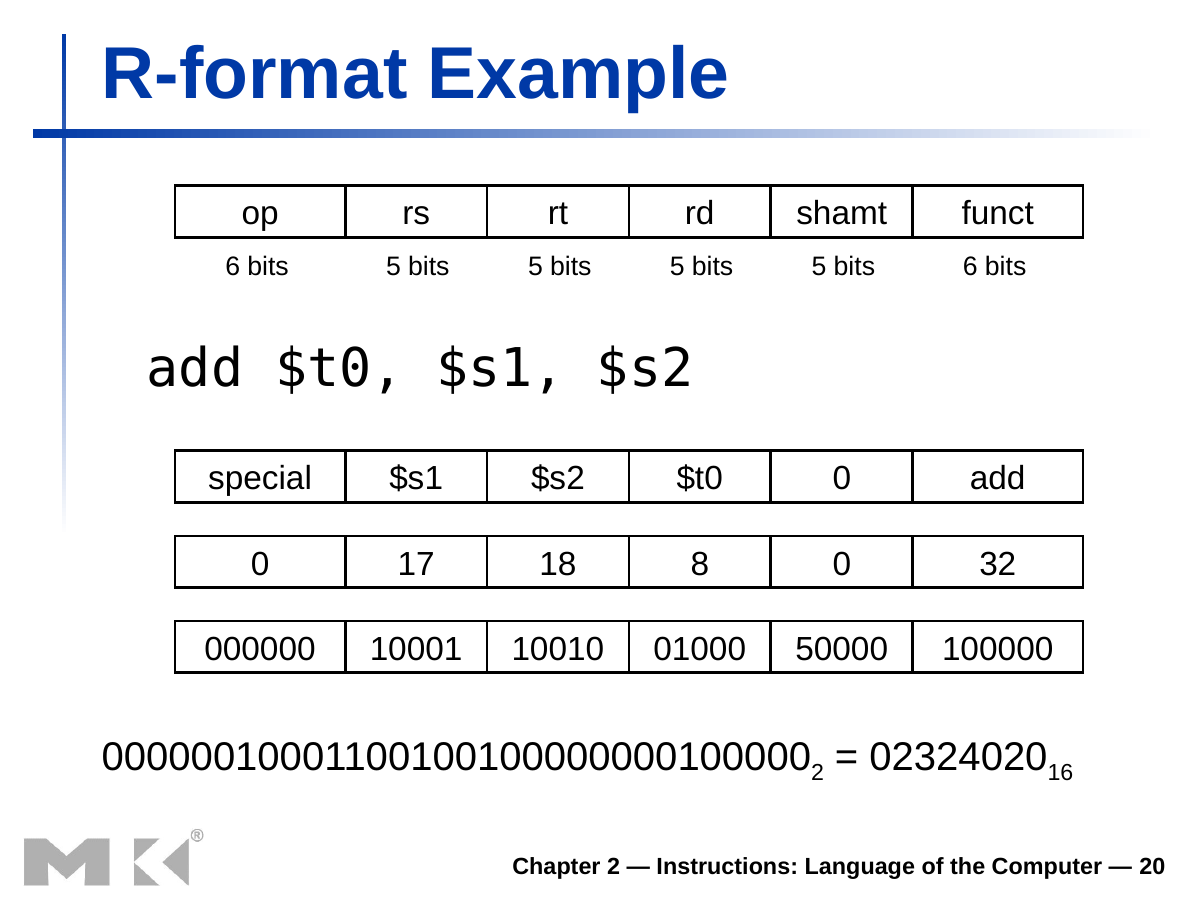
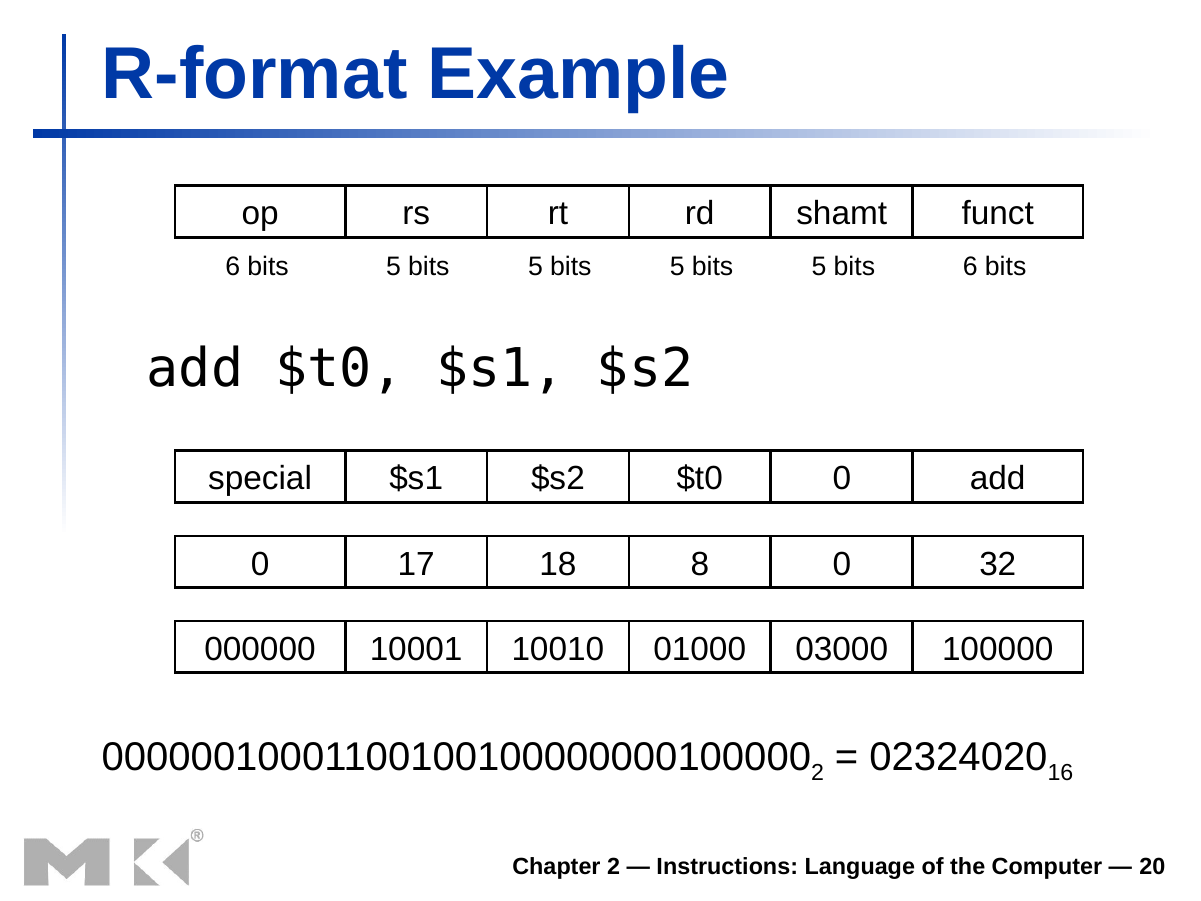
50000: 50000 -> 03000
